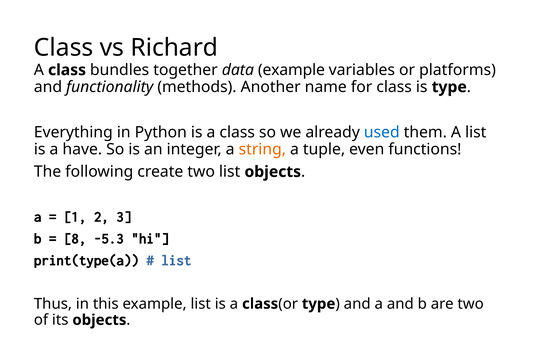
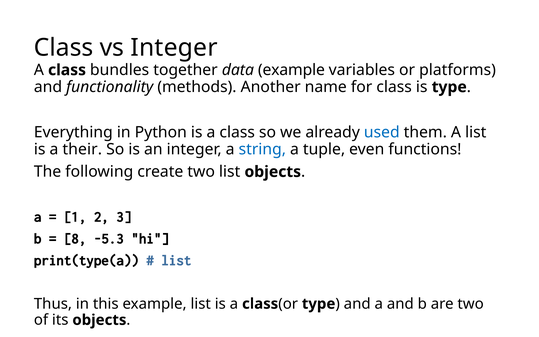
vs Richard: Richard -> Integer
have: have -> their
string colour: orange -> blue
